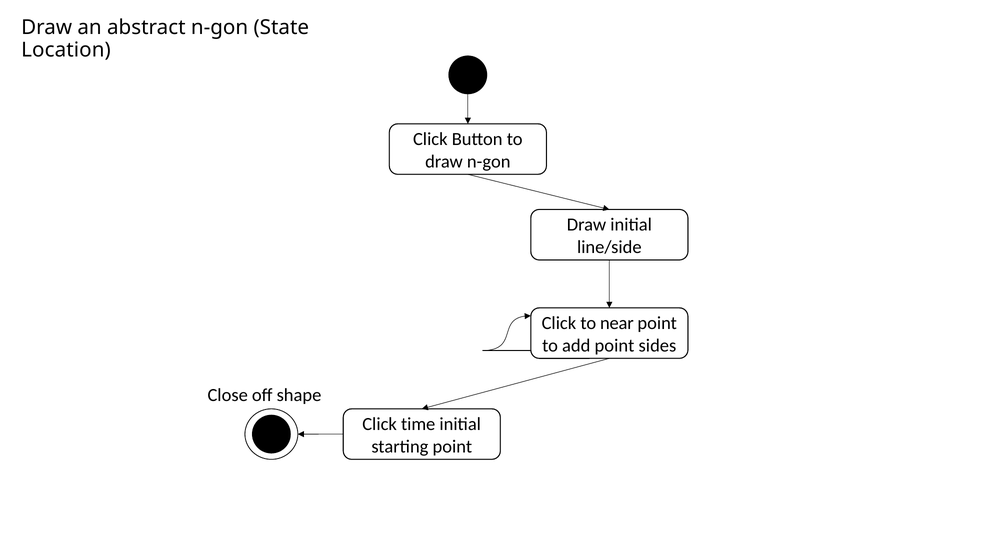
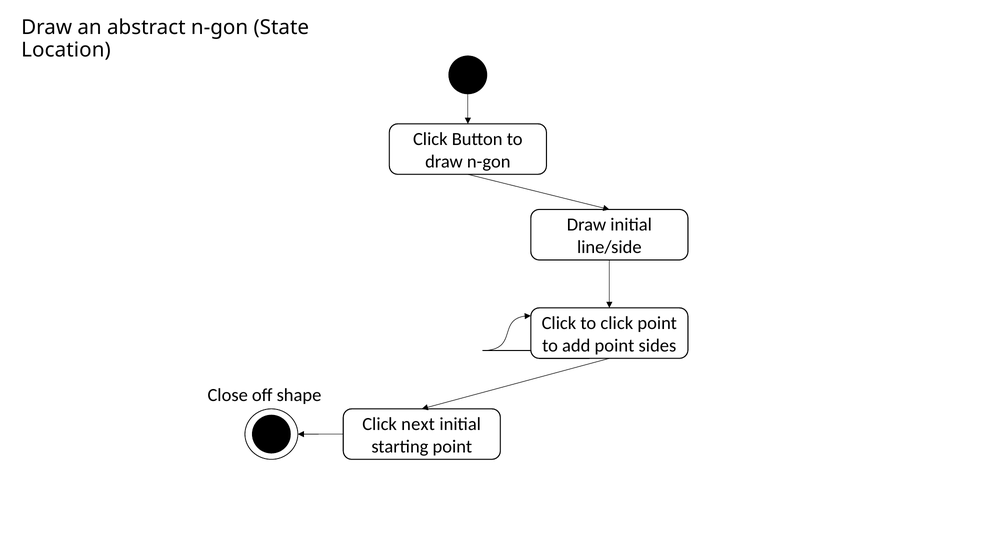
to near: near -> click
time: time -> next
